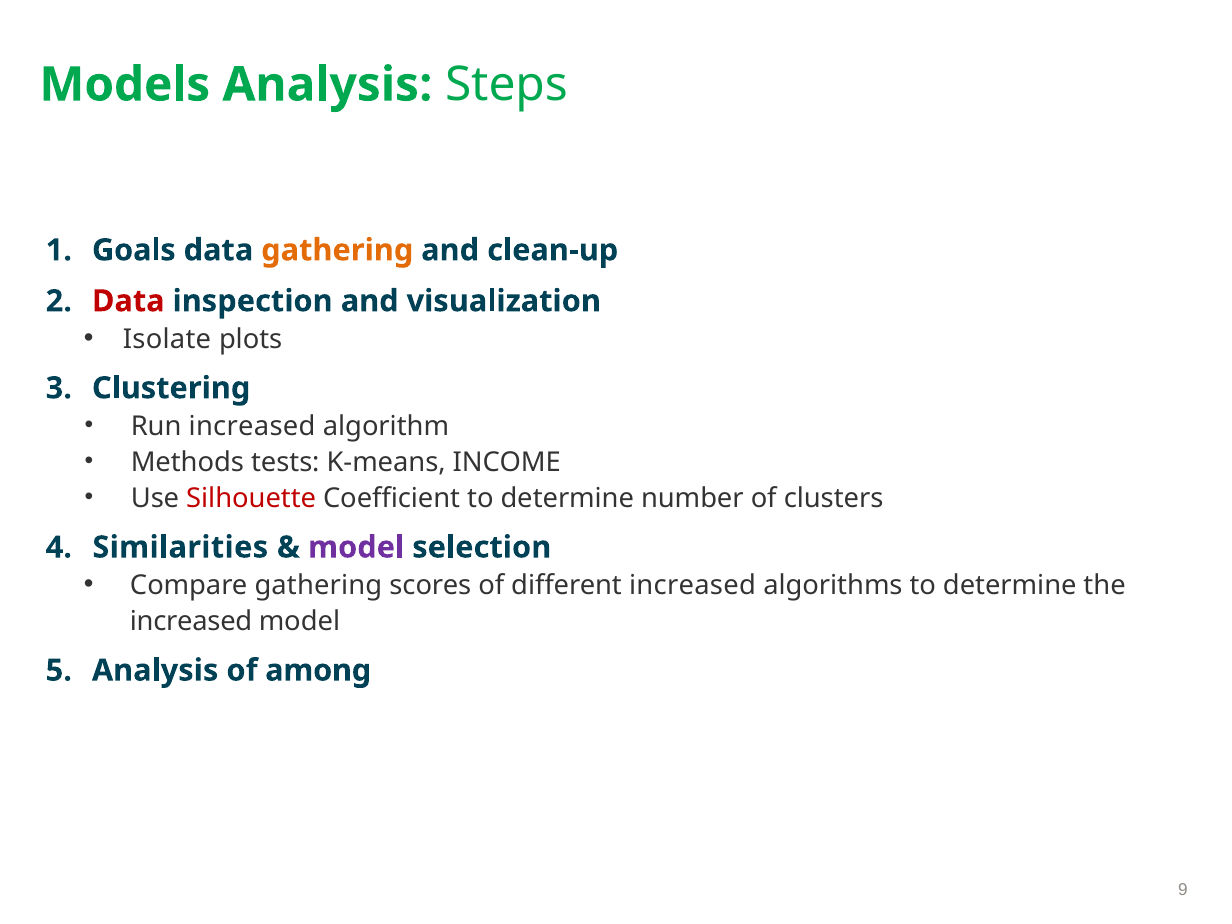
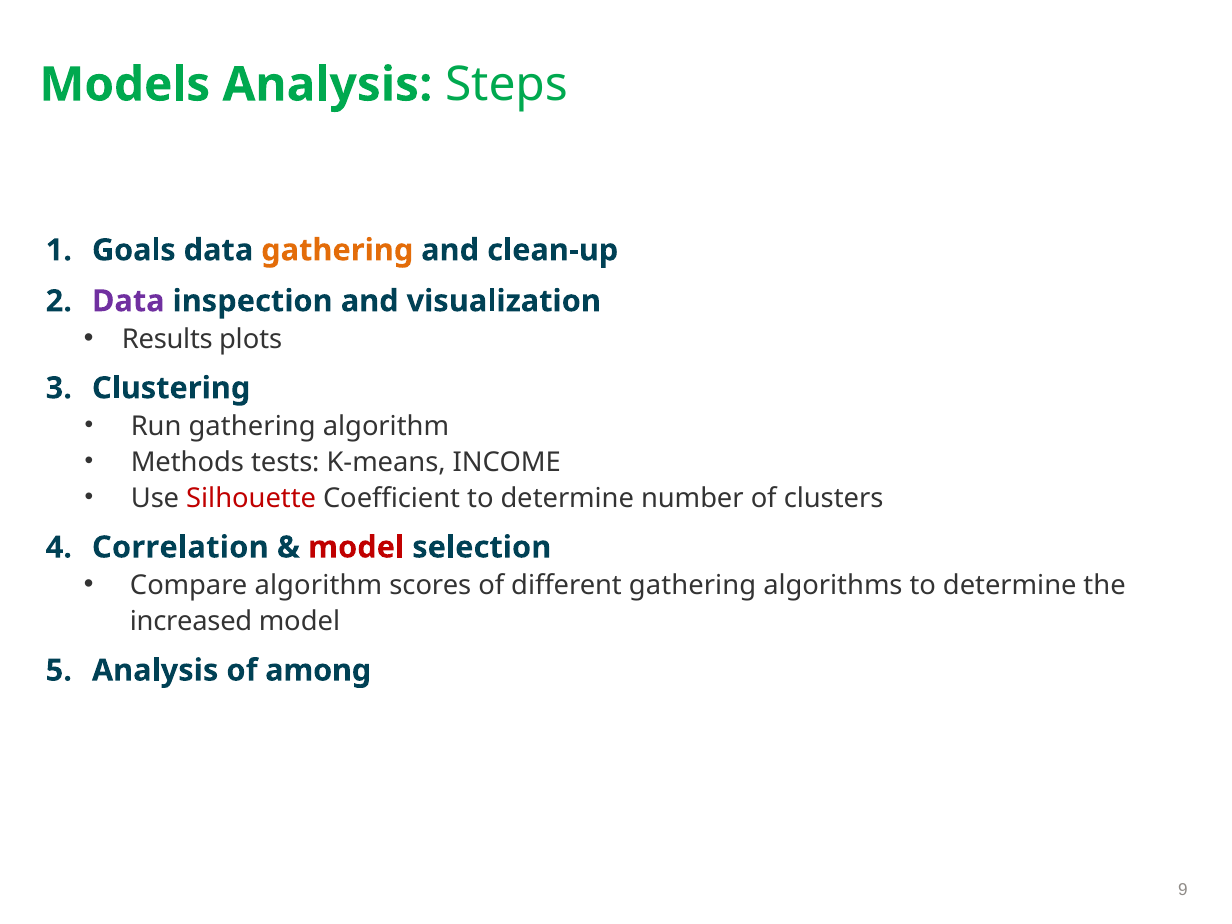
Data at (128, 301) colour: red -> purple
Isolate: Isolate -> Results
Run increased: increased -> gathering
Similarities: Similarities -> Correlation
model at (356, 547) colour: purple -> red
Compare gathering: gathering -> algorithm
different increased: increased -> gathering
